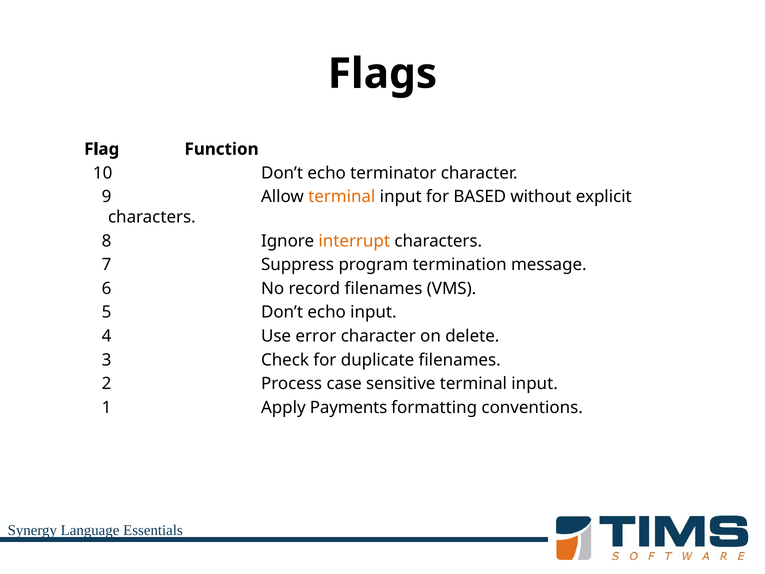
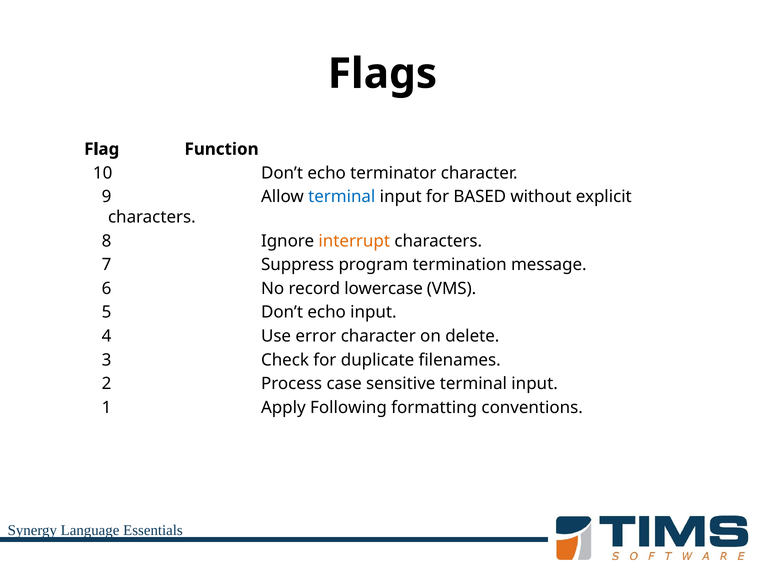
terminal at (342, 197) colour: orange -> blue
record filenames: filenames -> lowercase
Payments: Payments -> Following
